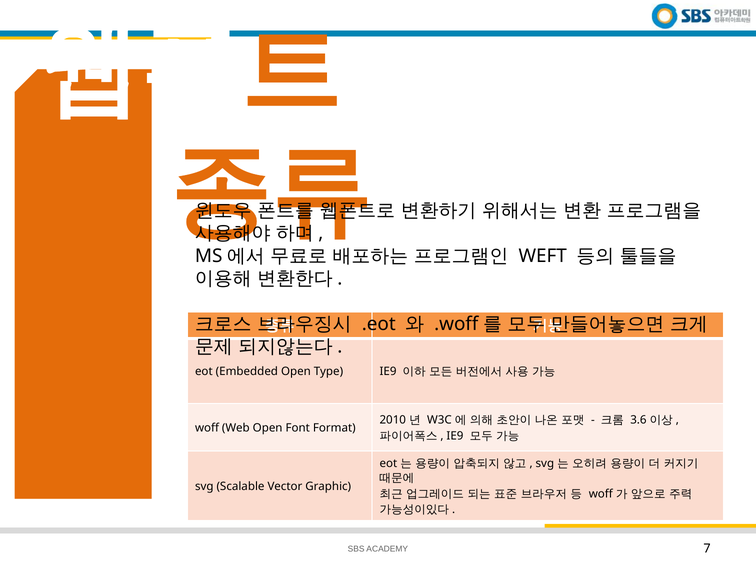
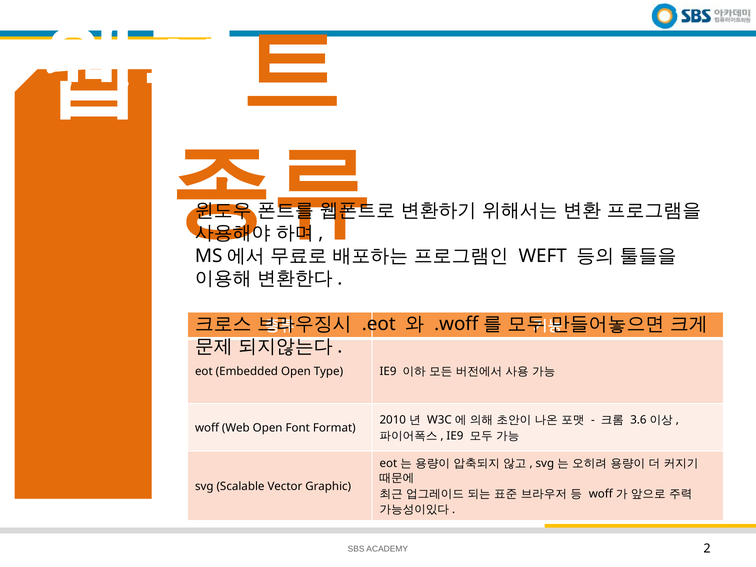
7: 7 -> 2
